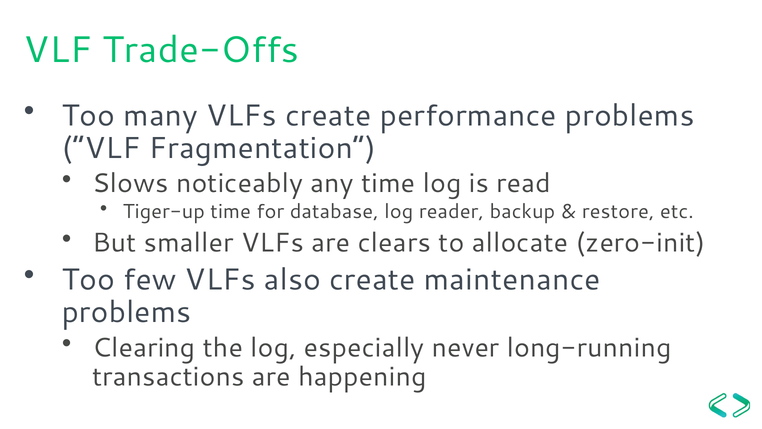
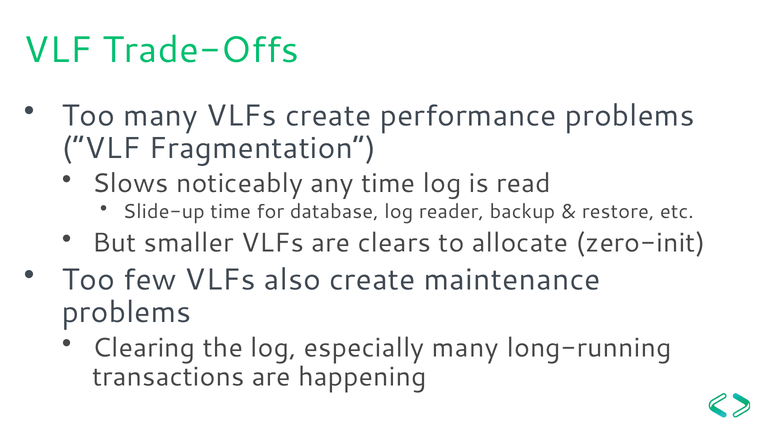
Tiger-up: Tiger-up -> Slide-up
especially never: never -> many
